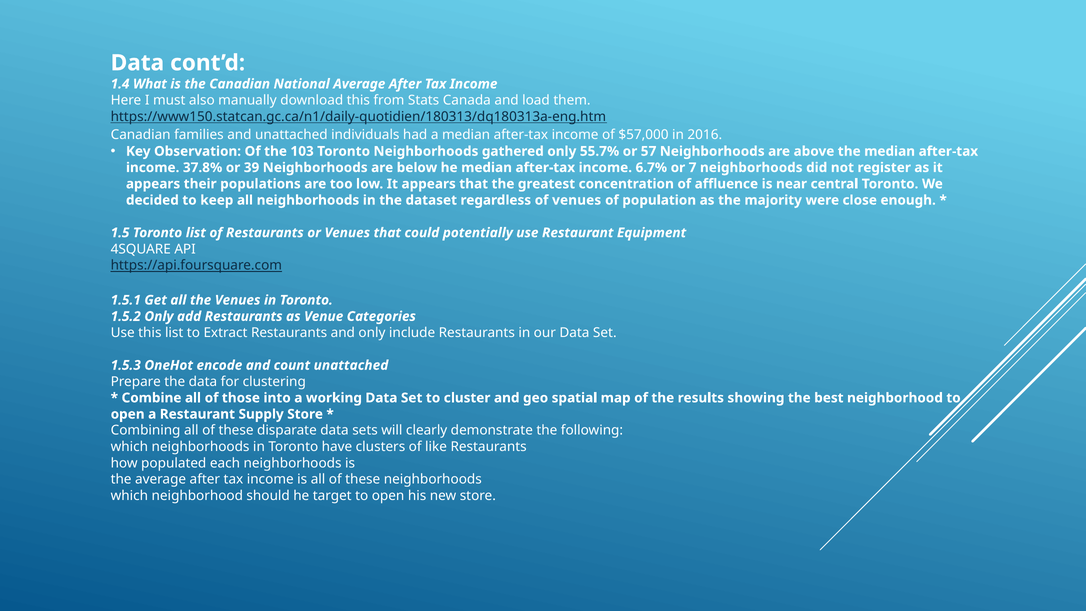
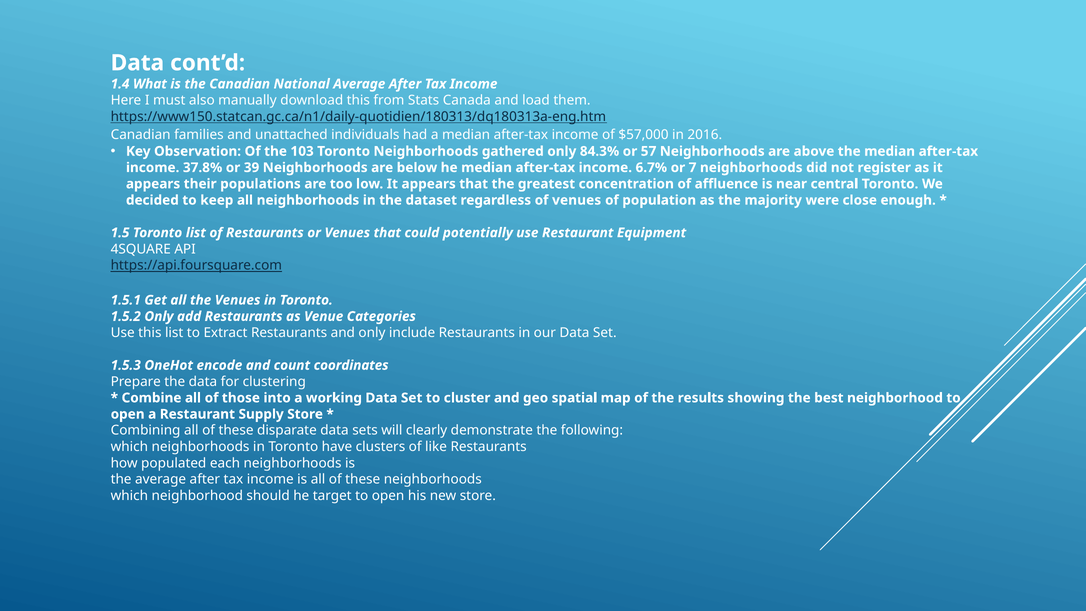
55.7%: 55.7% -> 84.3%
count unattached: unattached -> coordinates
